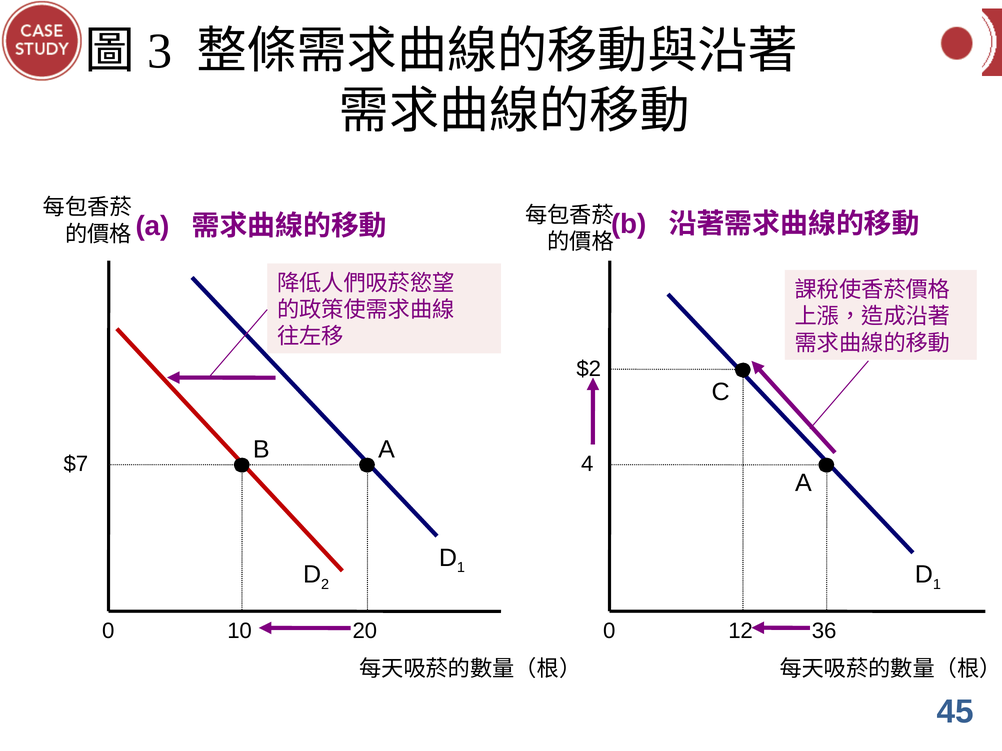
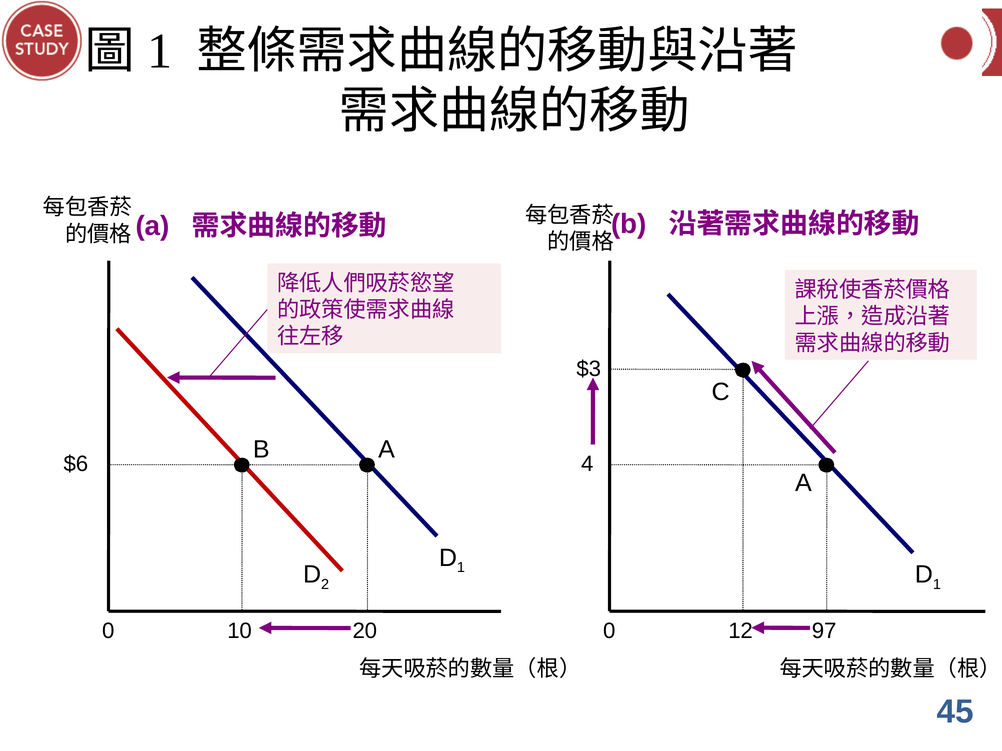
3 at (160, 51): 3 -> 1
$2: $2 -> $3
$7: $7 -> $6
36: 36 -> 97
